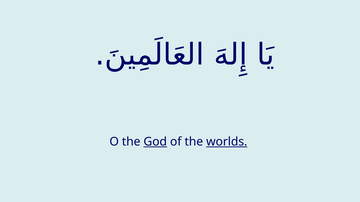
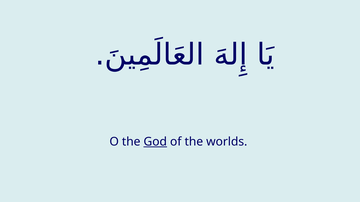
worlds underline: present -> none
